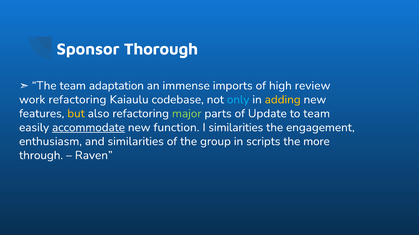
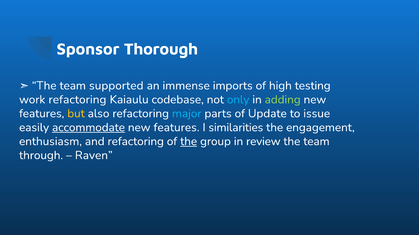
adaptation: adaptation -> supported
review: review -> testing
adding colour: yellow -> light green
major colour: light green -> light blue
to team: team -> issue
function at (176, 128): function -> features
and similarities: similarities -> refactoring
the at (189, 142) underline: none -> present
scripts: scripts -> review
more at (316, 142): more -> team
